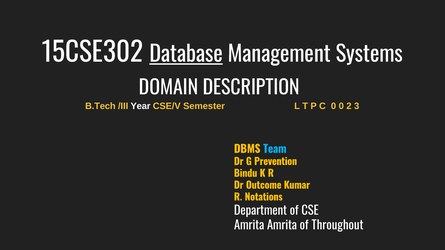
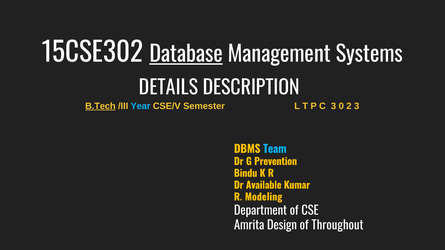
DOMAIN: DOMAIN -> DETAILS
B.Tech underline: none -> present
Year colour: white -> light blue
C 0: 0 -> 3
Outcome: Outcome -> Available
Notations: Notations -> Modeling
Amrita Amrita: Amrita -> Design
